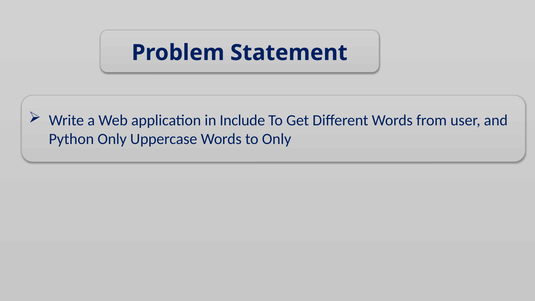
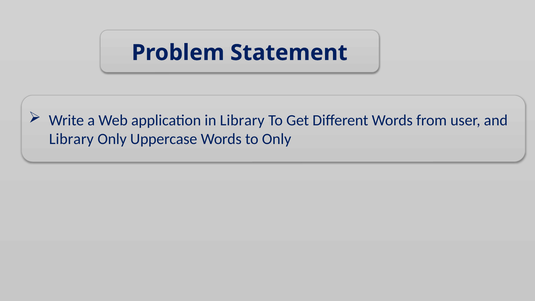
in Include: Include -> Library
Python at (71, 139): Python -> Library
